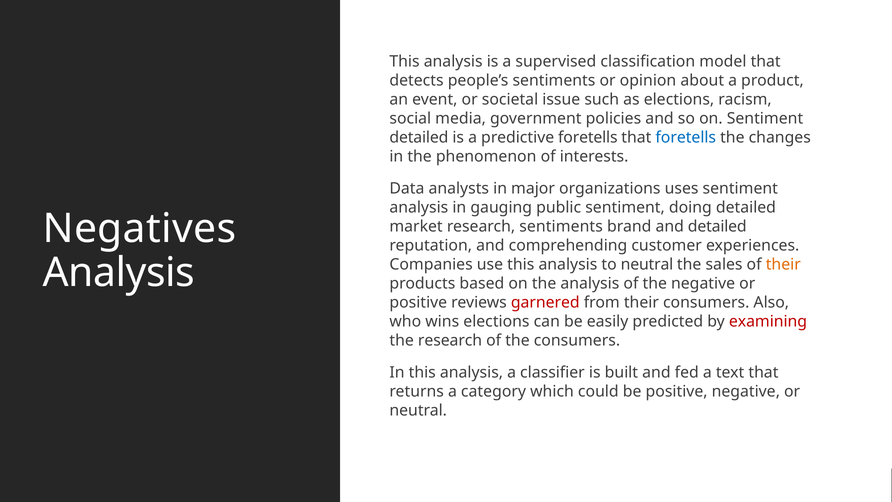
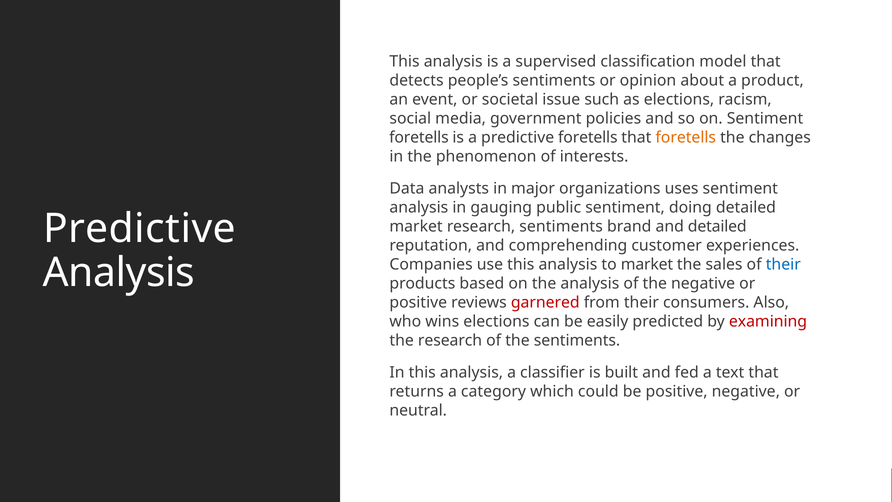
detailed at (419, 138): detailed -> foretells
foretells at (686, 138) colour: blue -> orange
Negatives at (139, 229): Negatives -> Predictive
to neutral: neutral -> market
their at (783, 264) colour: orange -> blue
the consumers: consumers -> sentiments
